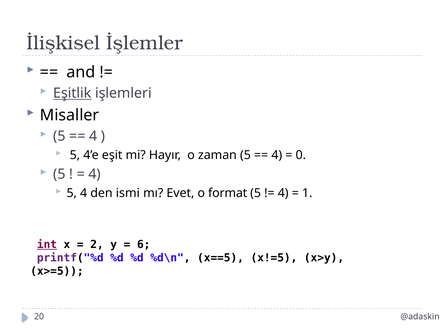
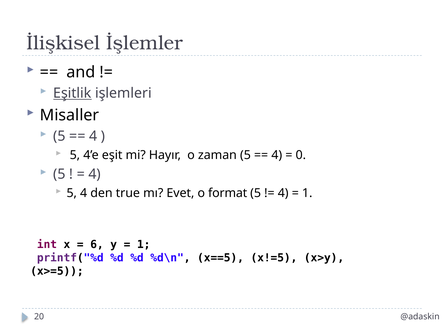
ismi: ismi -> true
int underline: present -> none
2: 2 -> 6
6 at (144, 245): 6 -> 1
